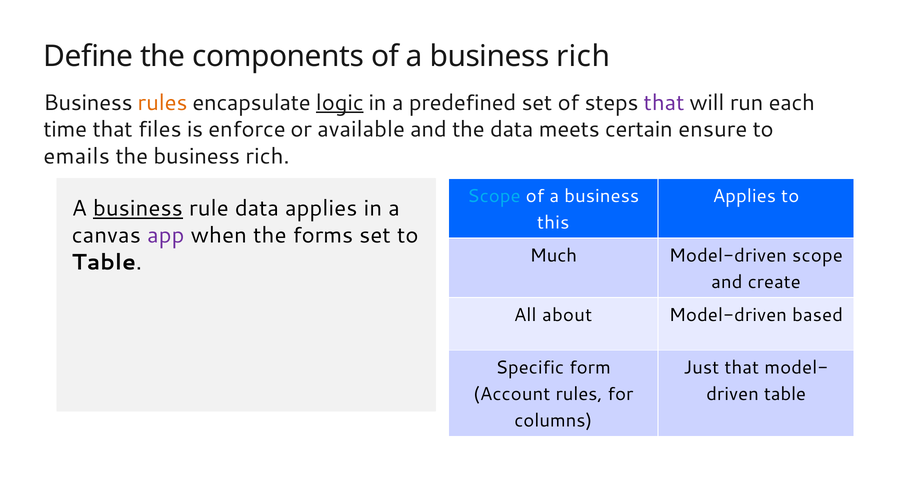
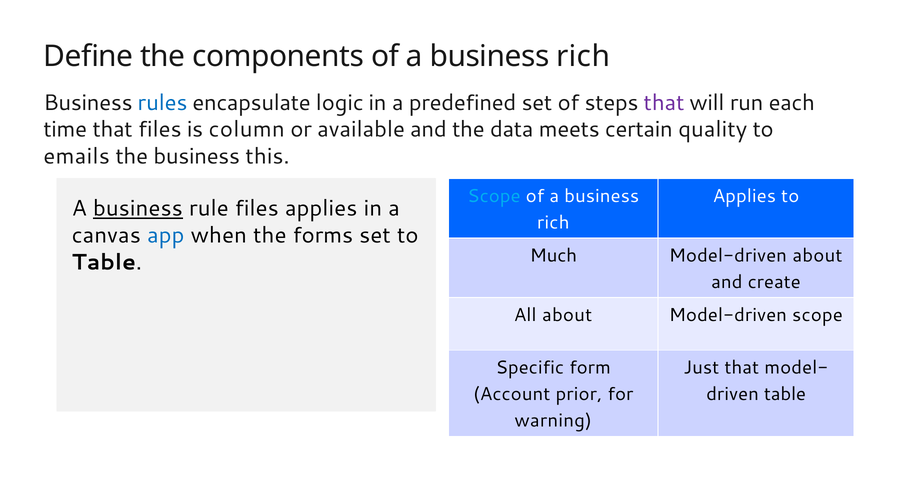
rules at (163, 103) colour: orange -> blue
logic underline: present -> none
enforce: enforce -> column
ensure: ensure -> quality
the business rich: rich -> this
rule data: data -> files
this at (553, 223): this -> rich
app colour: purple -> blue
Model-driven scope: scope -> about
Model-driven based: based -> scope
Account rules: rules -> prior
columns: columns -> warning
